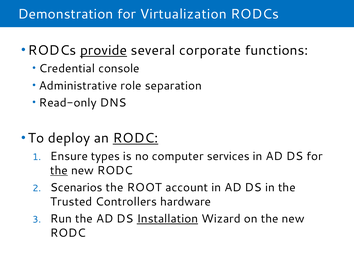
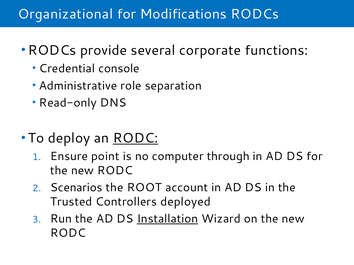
Demonstration: Demonstration -> Organizational
Virtualization: Virtualization -> Modifications
provide underline: present -> none
types: types -> point
services: services -> through
the at (59, 171) underline: present -> none
hardware: hardware -> deployed
